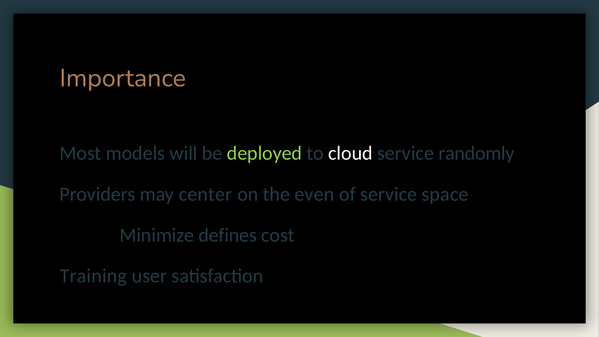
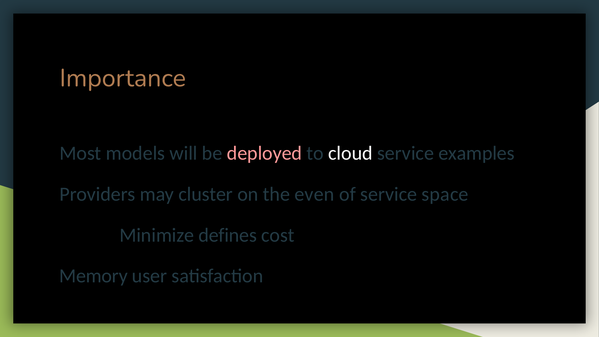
deployed colour: light green -> pink
randomly: randomly -> examples
center: center -> cluster
Training: Training -> Memory
